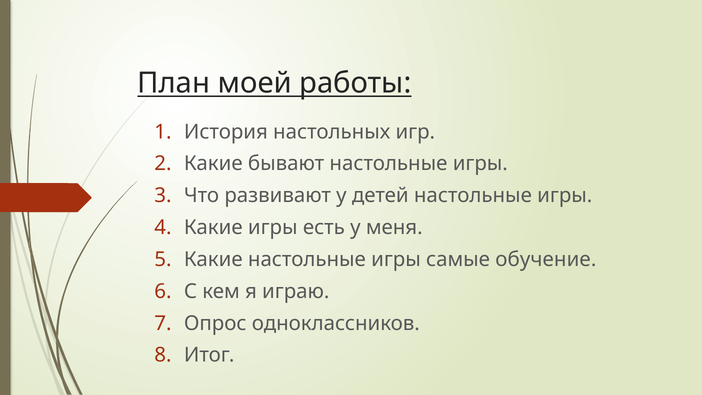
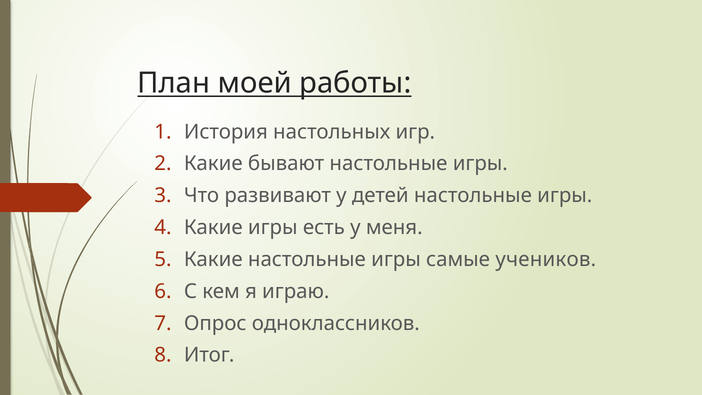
обучение: обучение -> учеников
